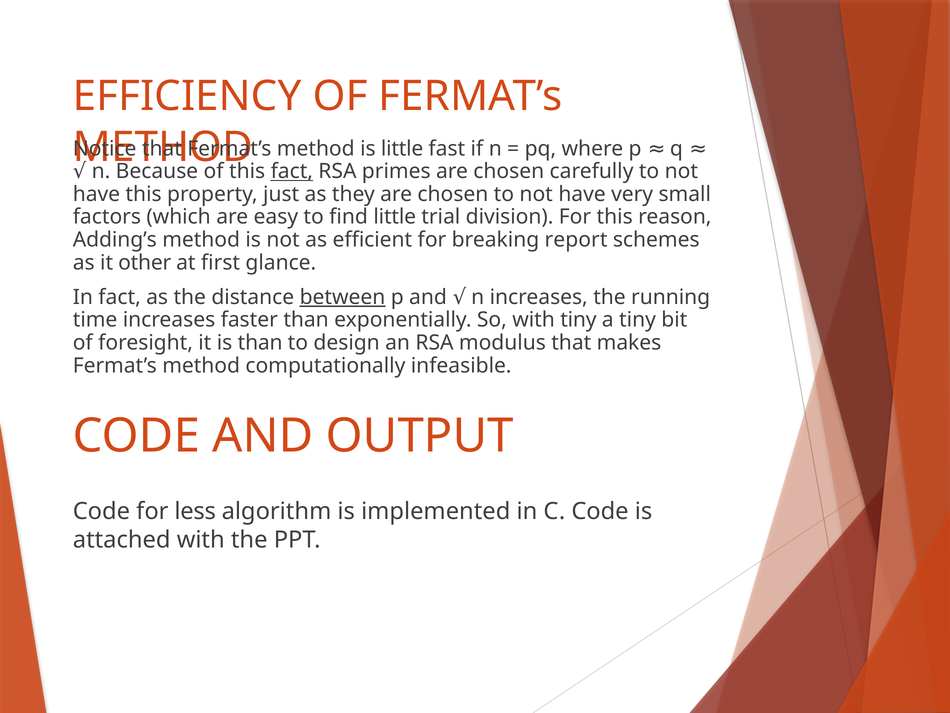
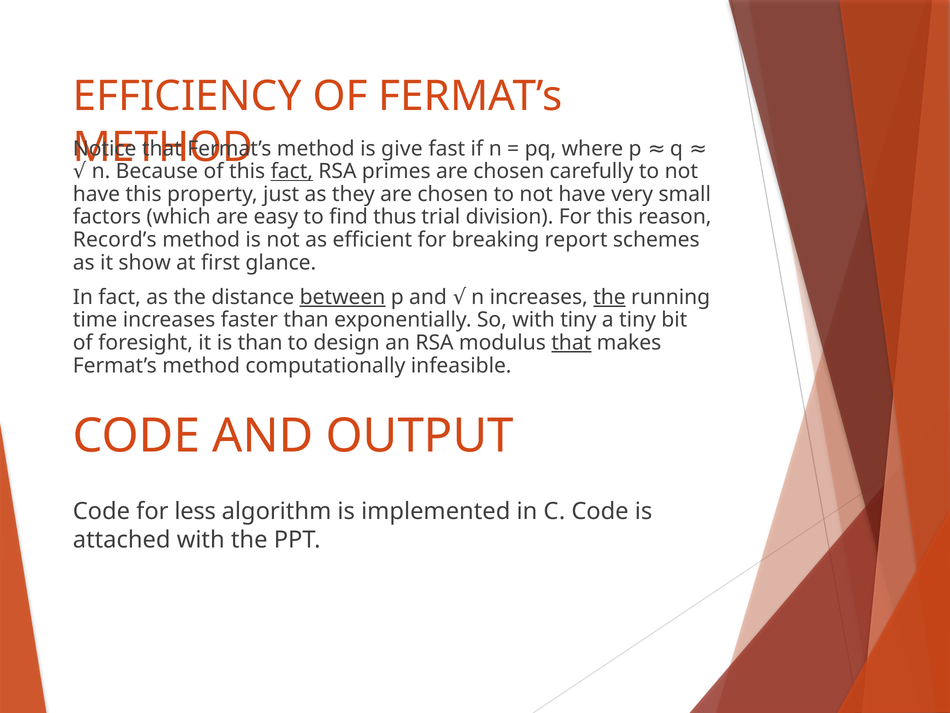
is little: little -> give
find little: little -> thus
Adding’s: Adding’s -> Record’s
other: other -> show
the at (609, 297) underline: none -> present
that at (571, 343) underline: none -> present
